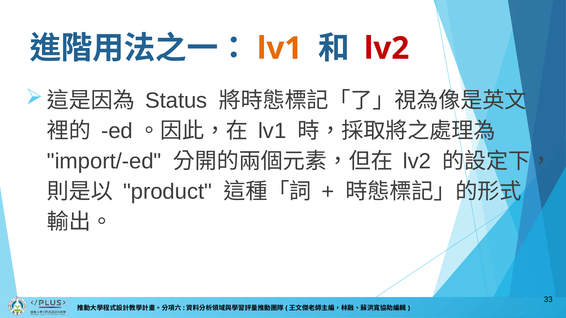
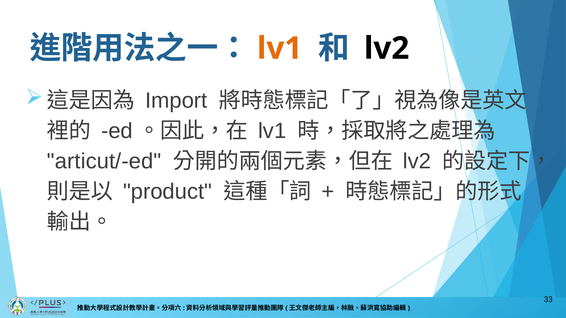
lv2 at (387, 48) colour: red -> black
Status: Status -> Import
import/-ed: import/-ed -> articut/-ed
